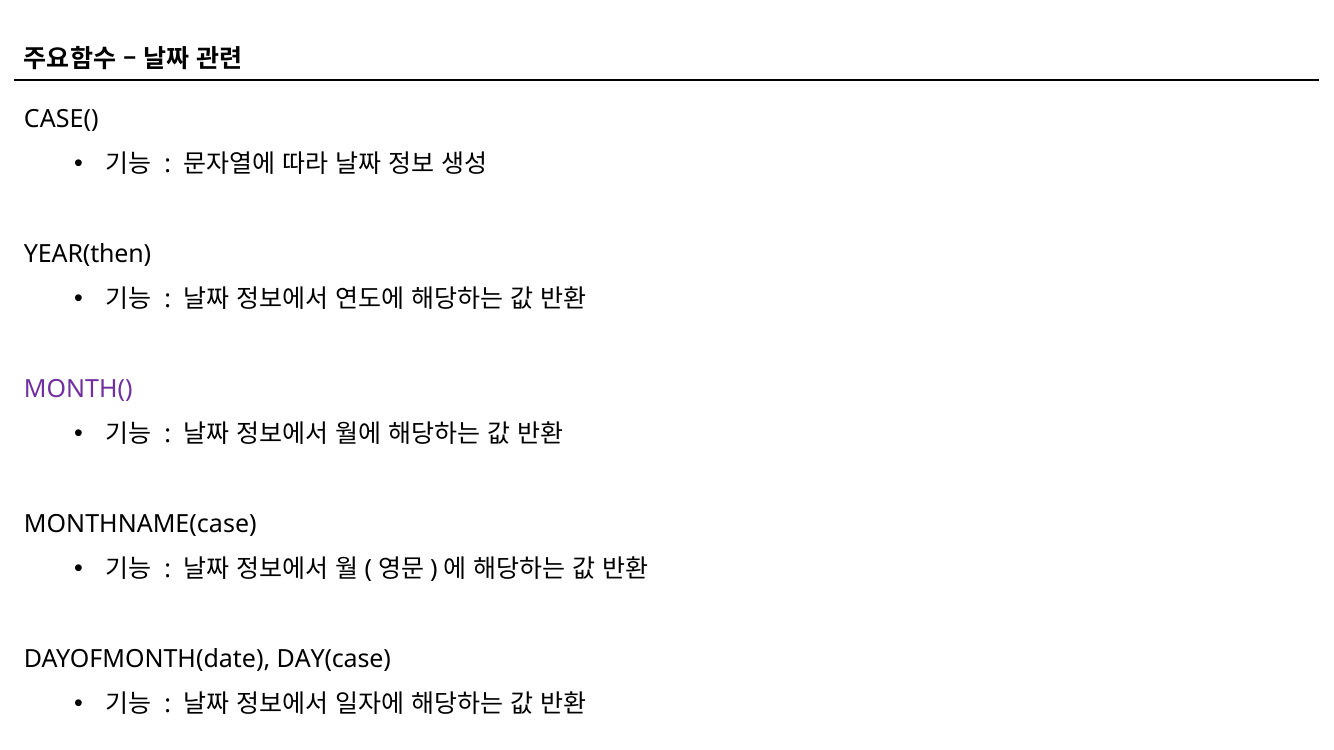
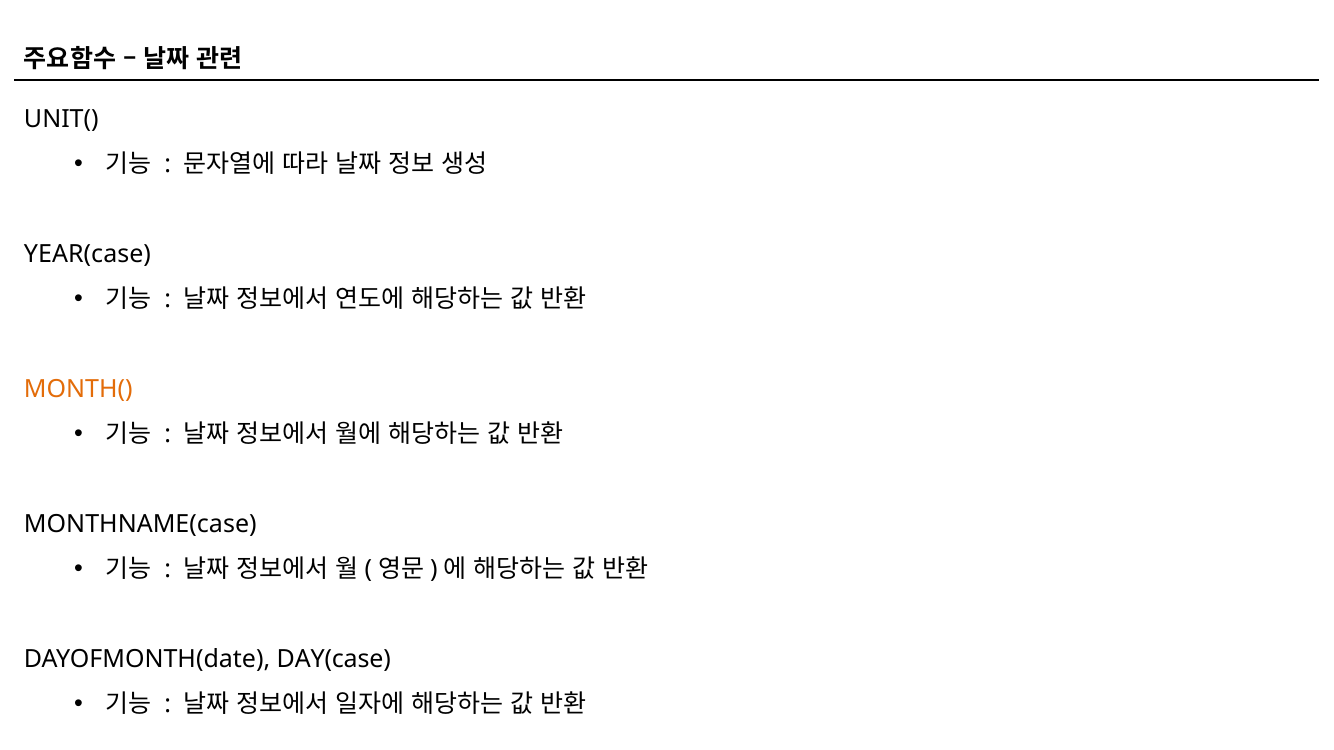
CASE(: CASE( -> UNIT(
YEAR(then: YEAR(then -> YEAR(case
MONTH( colour: purple -> orange
